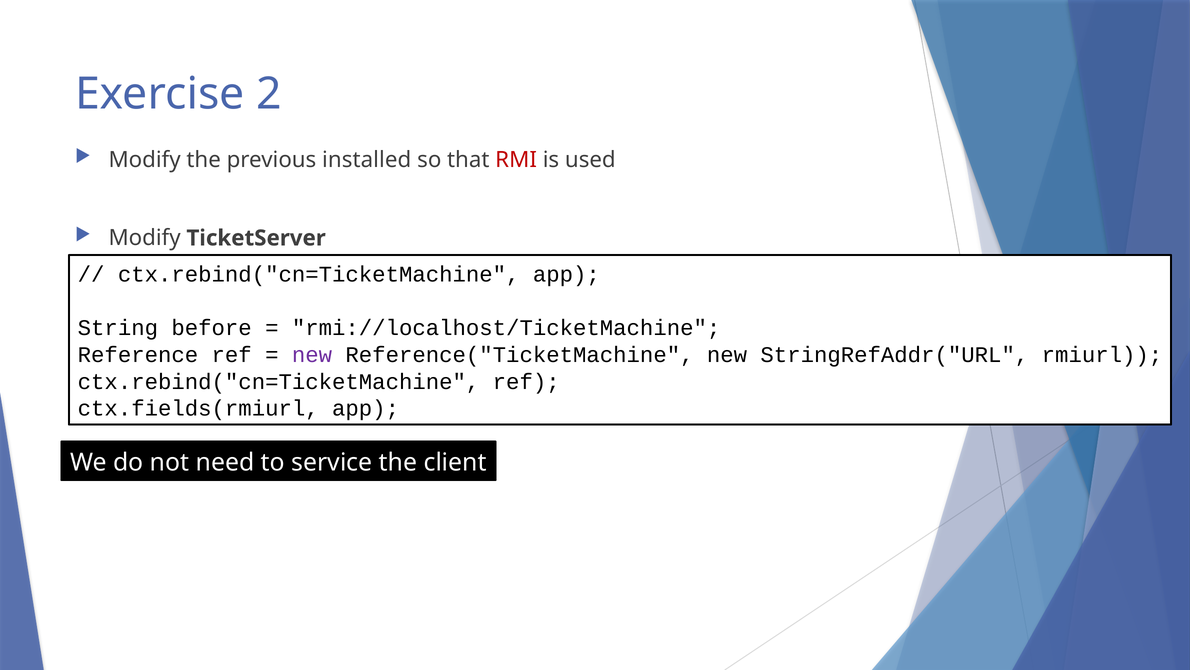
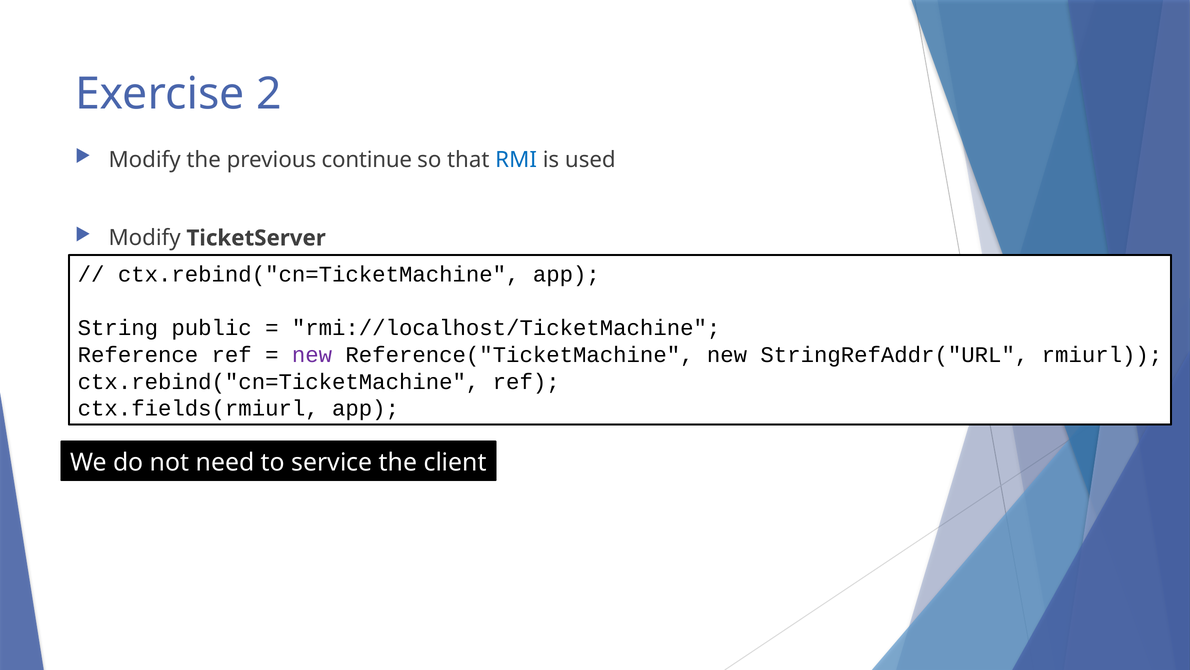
installed: installed -> continue
RMI colour: red -> blue
before: before -> public
